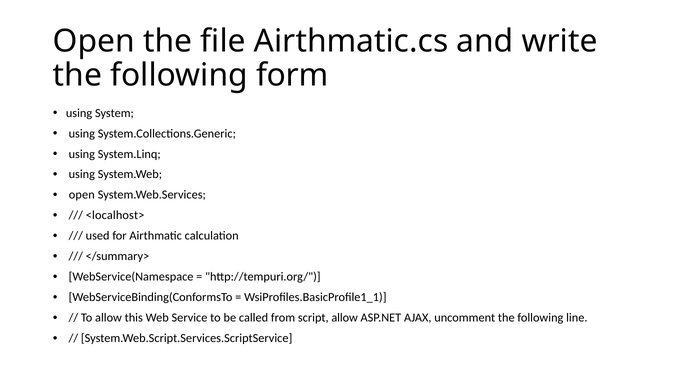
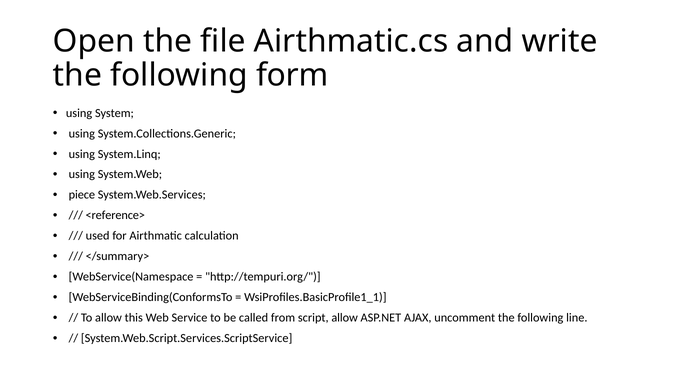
open at (82, 195): open -> piece
<localhost>: <localhost> -> <reference>
